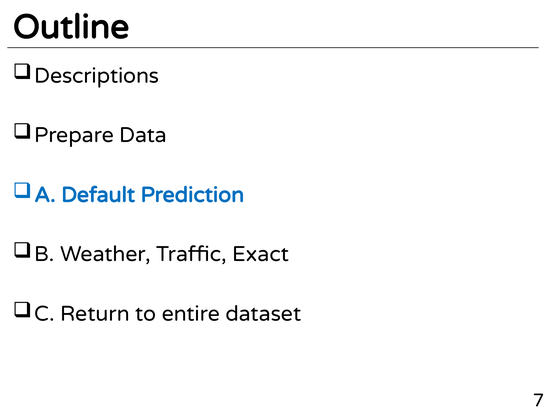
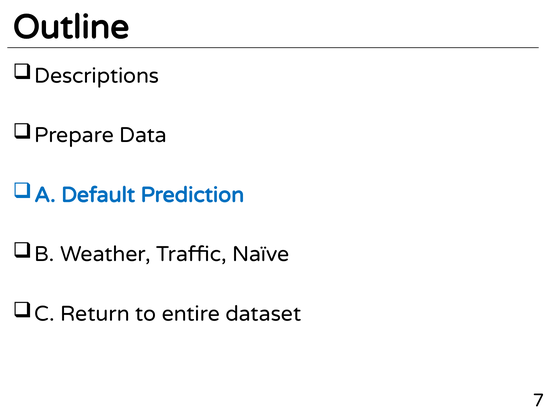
Exact: Exact -> Naïve
